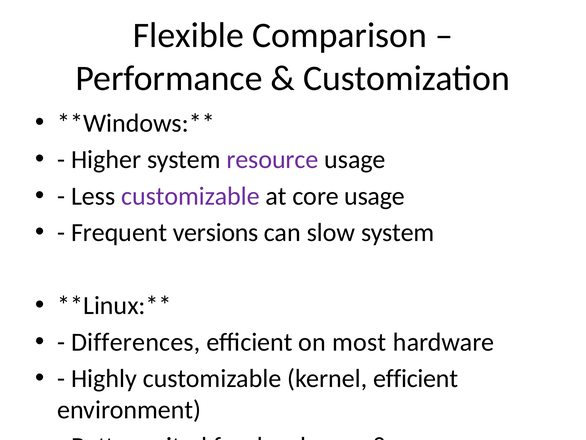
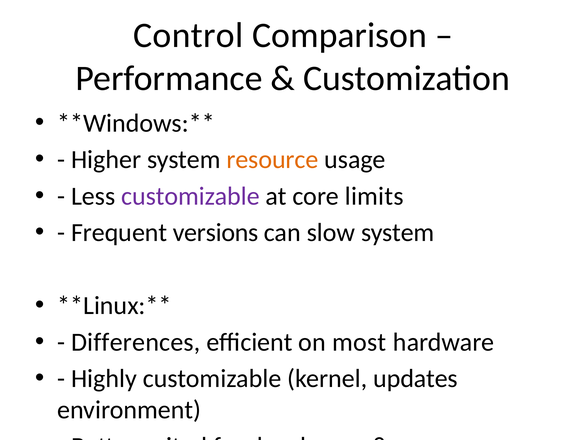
Flexible: Flexible -> Control
resource colour: purple -> orange
core usage: usage -> limits
kernel efficient: efficient -> updates
